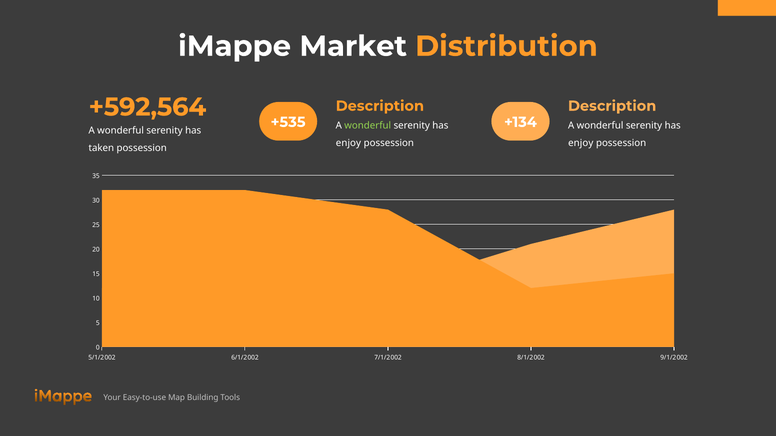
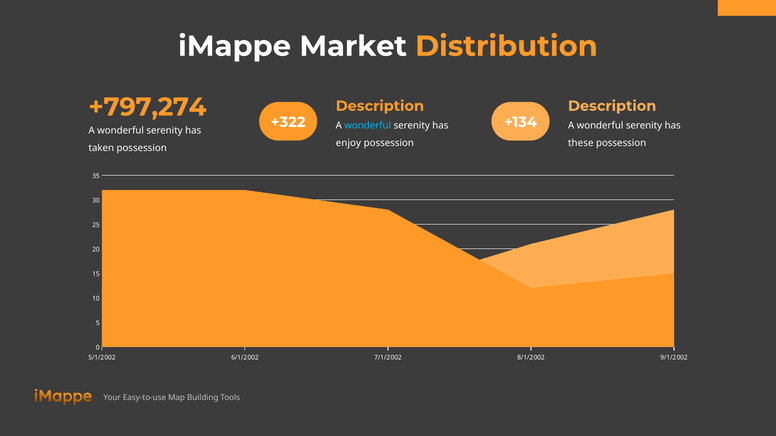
+592,564: +592,564 -> +797,274
+535: +535 -> +322
wonderful at (368, 126) colour: light green -> light blue
enjoy at (581, 143): enjoy -> these
